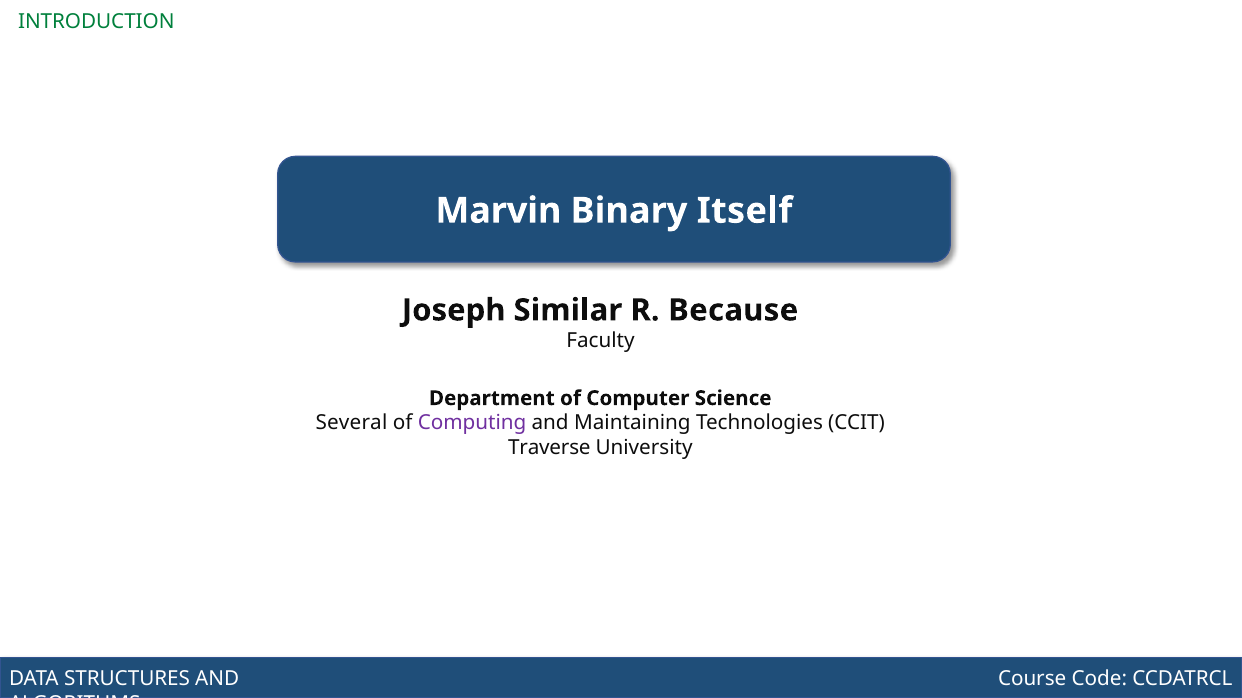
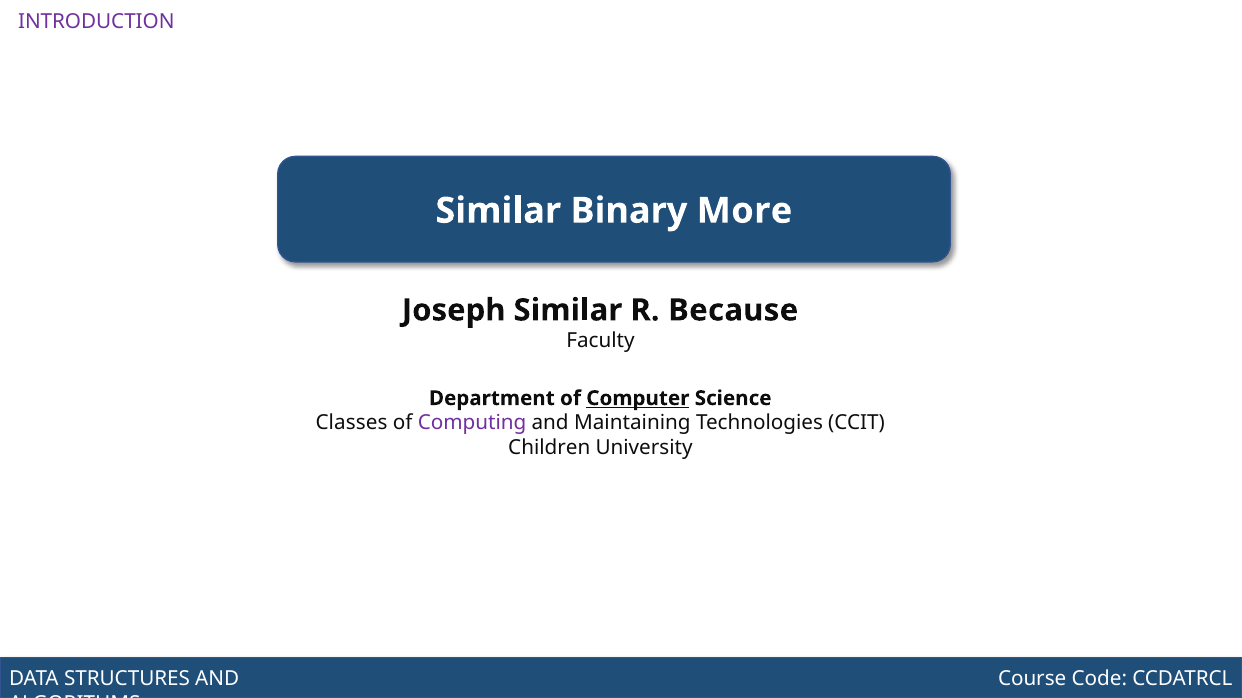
INTRODUCTION colour: green -> purple
Marvin at (498, 211): Marvin -> Similar
Itself: Itself -> More
Computer underline: none -> present
Several: Several -> Classes
Traverse: Traverse -> Children
